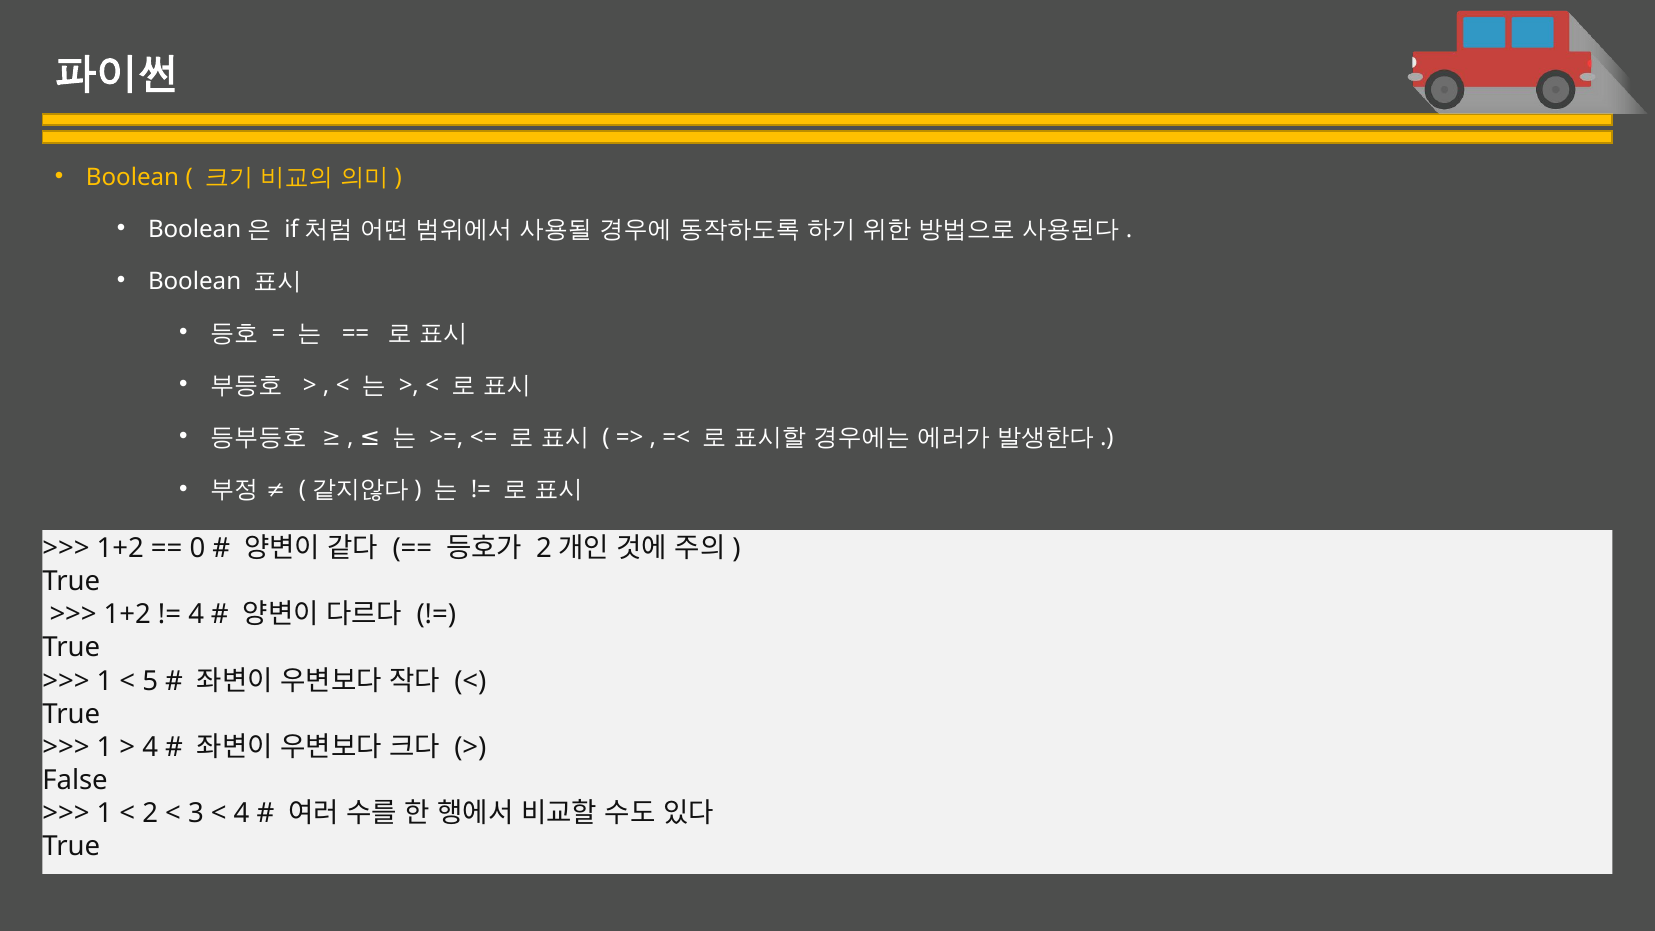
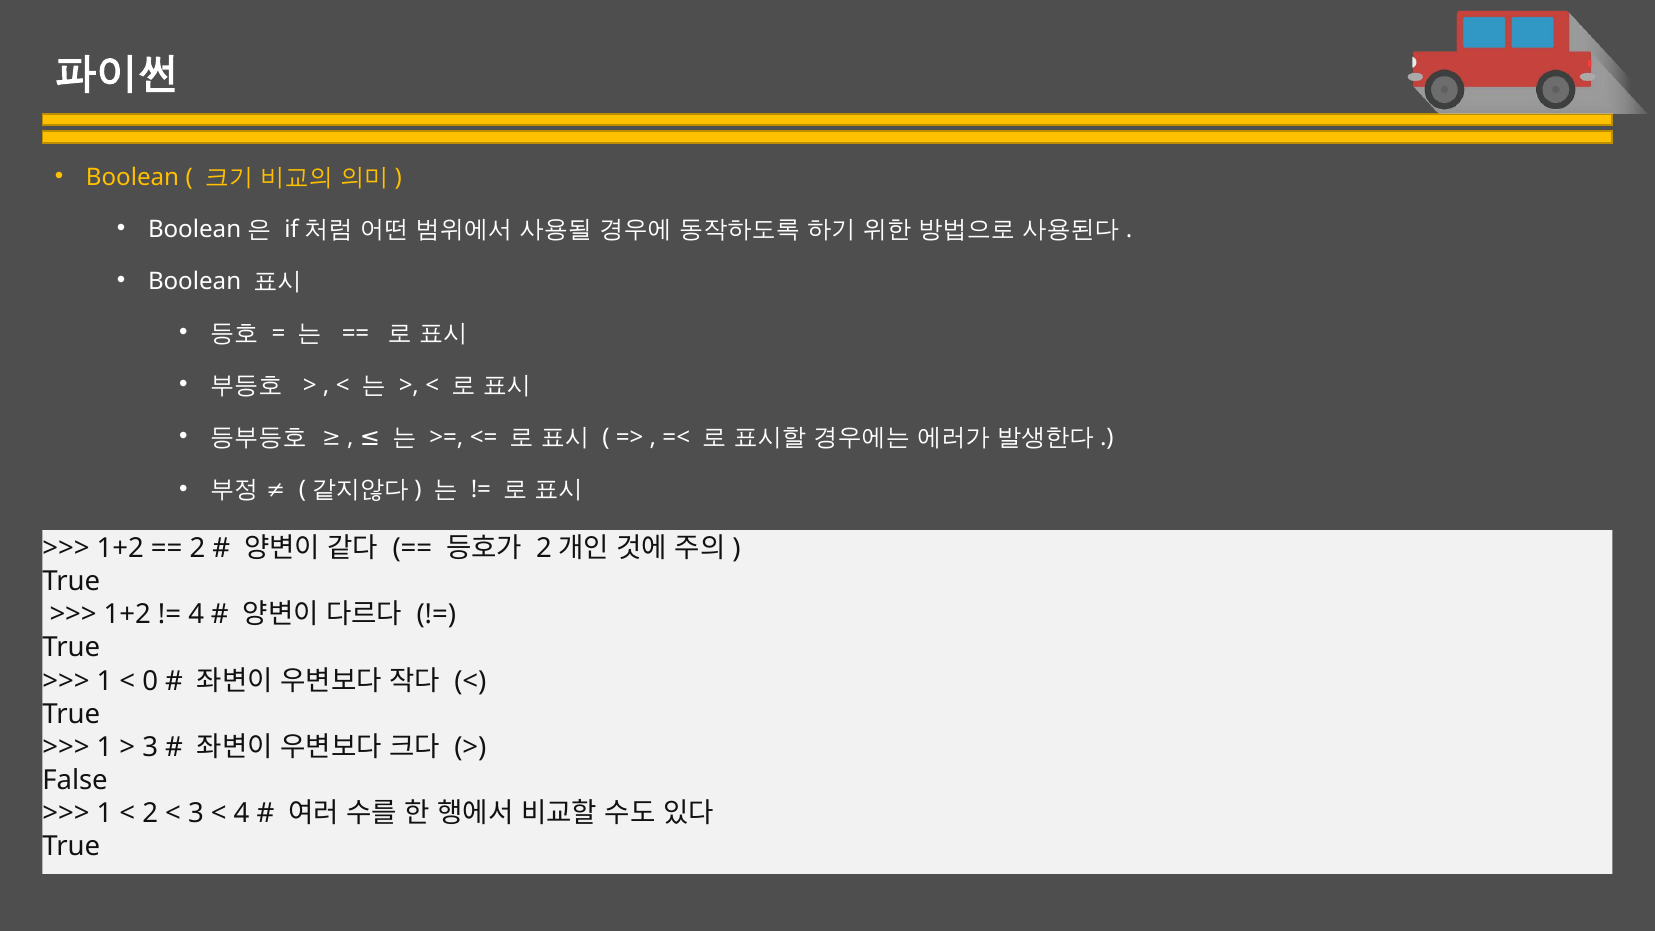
0 at (197, 549): 0 -> 2
5: 5 -> 0
4 at (150, 747): 4 -> 3
